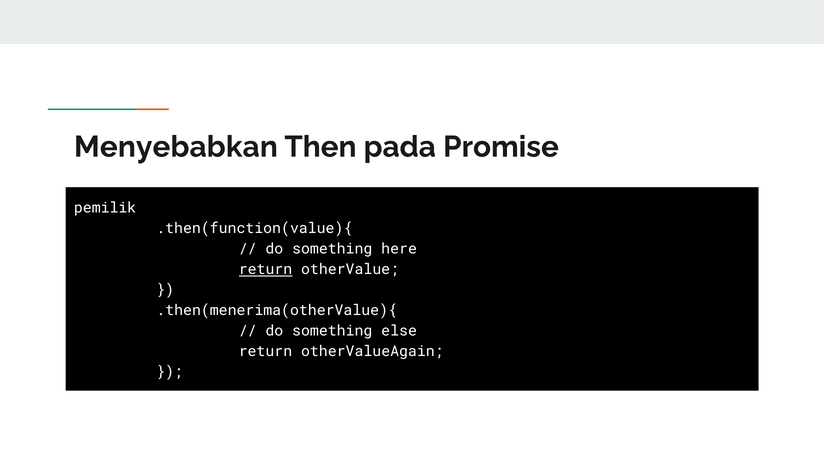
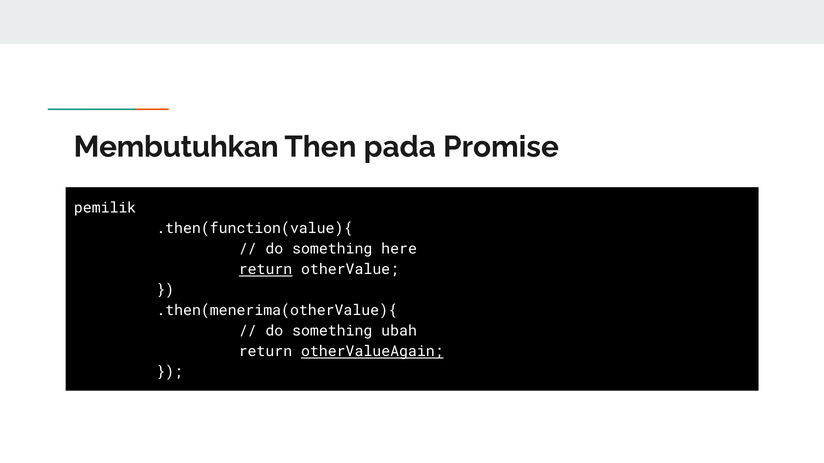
Menyebabkan: Menyebabkan -> Membutuhkan
else: else -> ubah
otherValueAgain underline: none -> present
